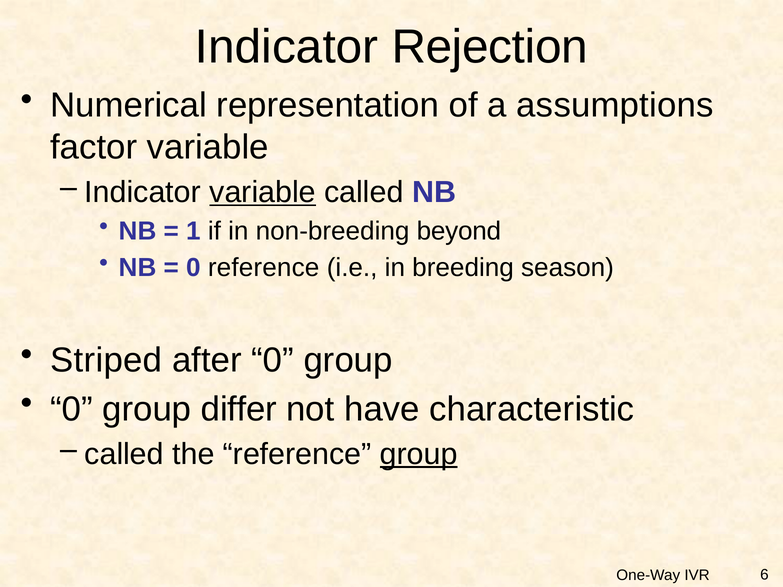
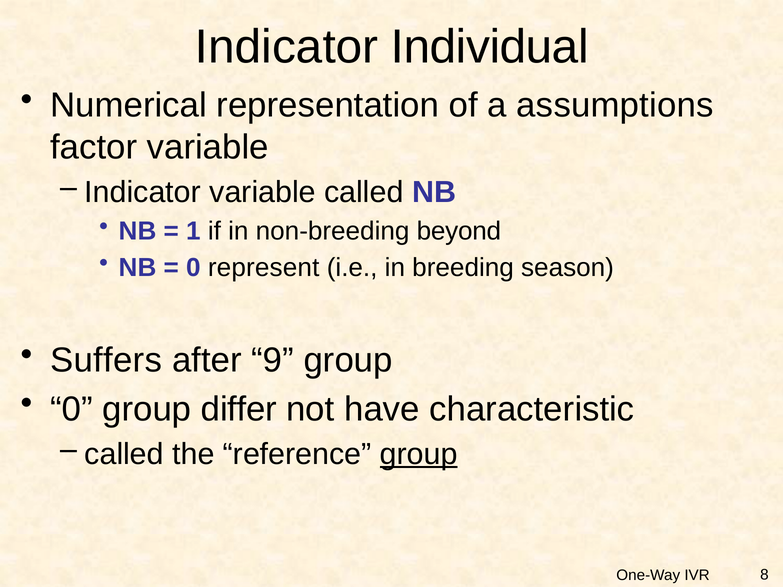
Rejection: Rejection -> Individual
variable at (263, 192) underline: present -> none
0 reference: reference -> represent
Striped: Striped -> Suffers
after 0: 0 -> 9
6: 6 -> 8
